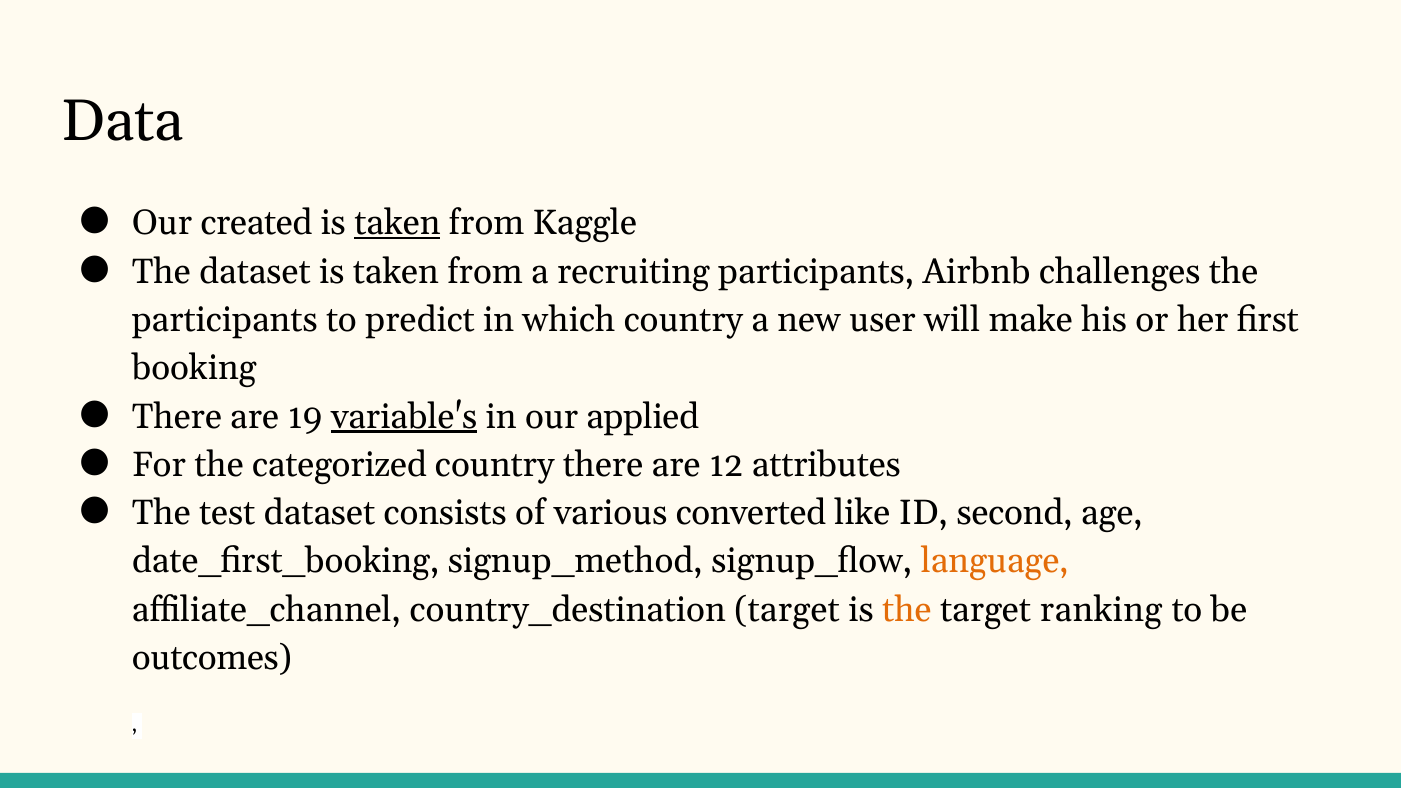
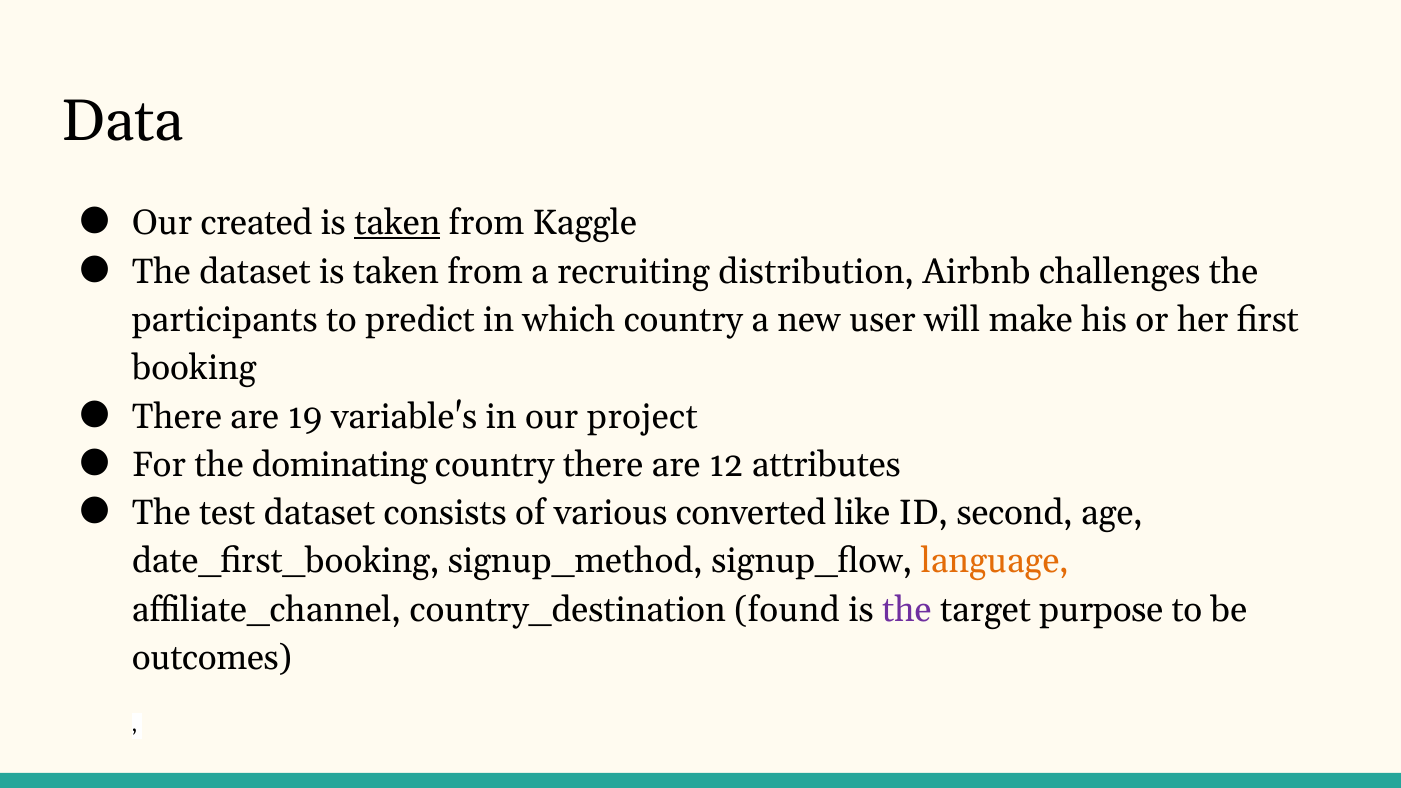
recruiting participants: participants -> distribution
variable's underline: present -> none
applied: applied -> project
categorized: categorized -> dominating
country_destination target: target -> found
the at (907, 610) colour: orange -> purple
ranking: ranking -> purpose
